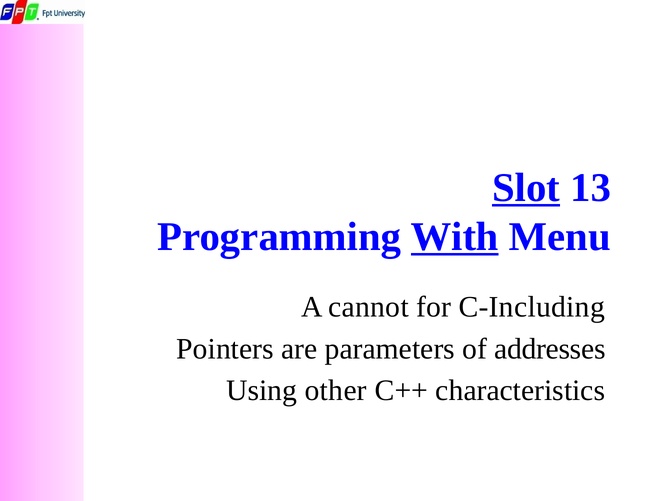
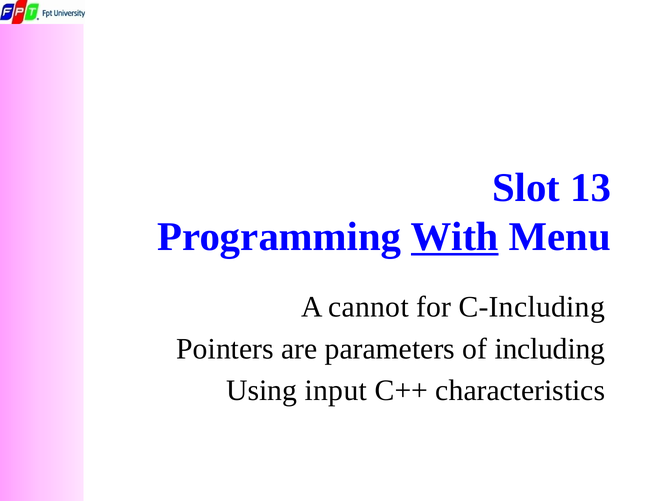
Slot underline: present -> none
addresses: addresses -> including
other: other -> input
